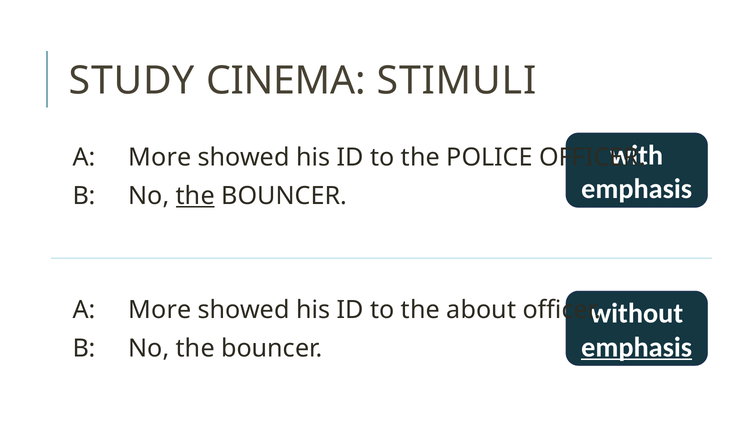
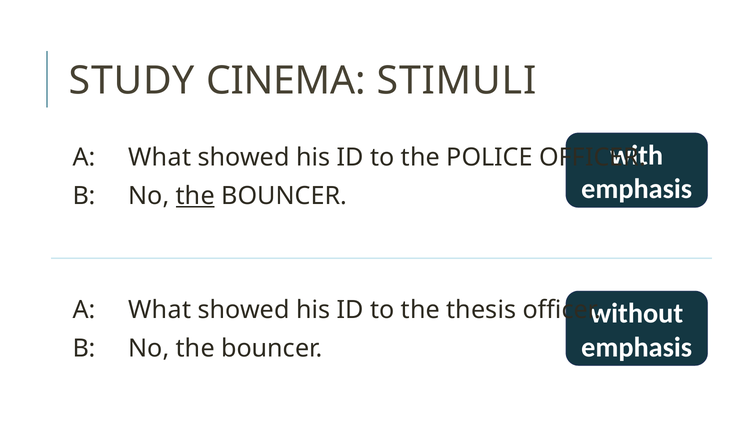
More at (160, 158): More -> What
More at (160, 310): More -> What
about: about -> thesis
emphasis at (637, 347) underline: present -> none
